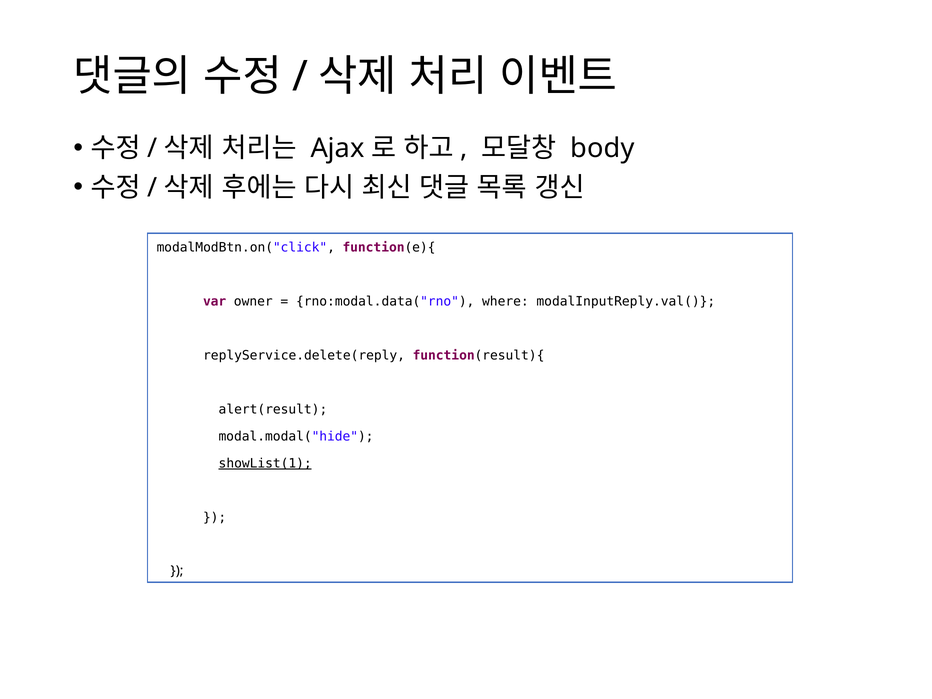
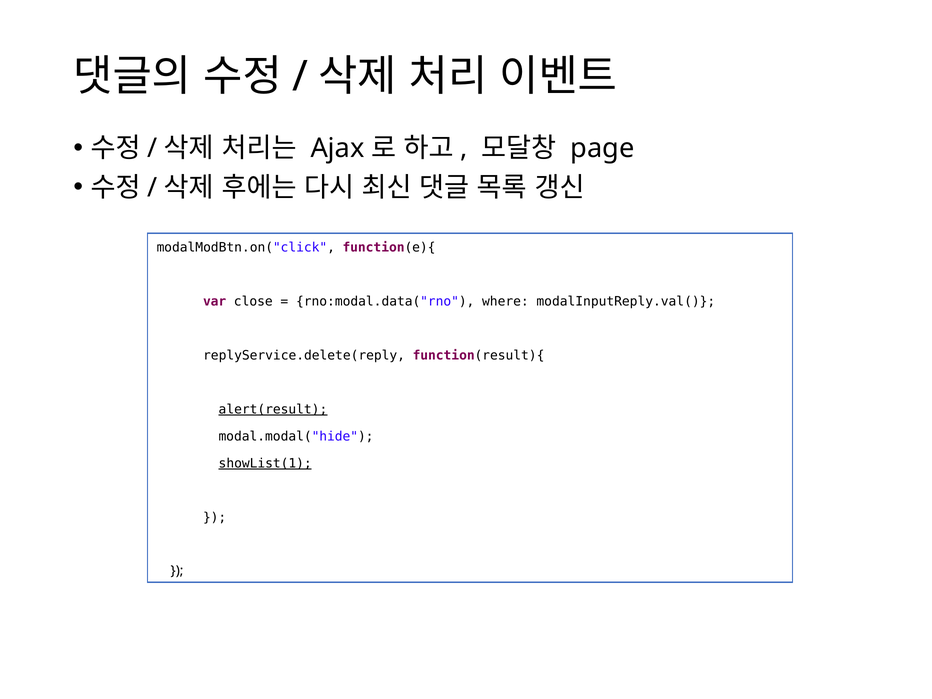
body: body -> page
owner: owner -> close
alert(result underline: none -> present
